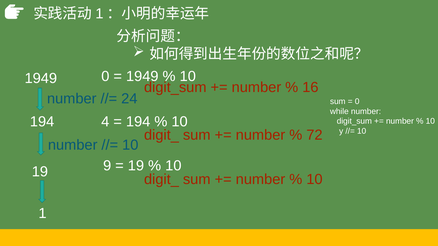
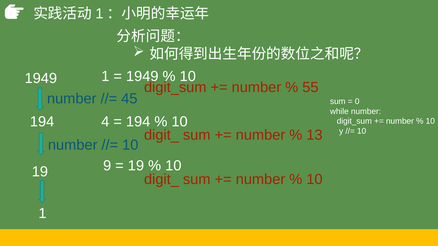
1949 0: 0 -> 1
16: 16 -> 55
24: 24 -> 45
72: 72 -> 13
